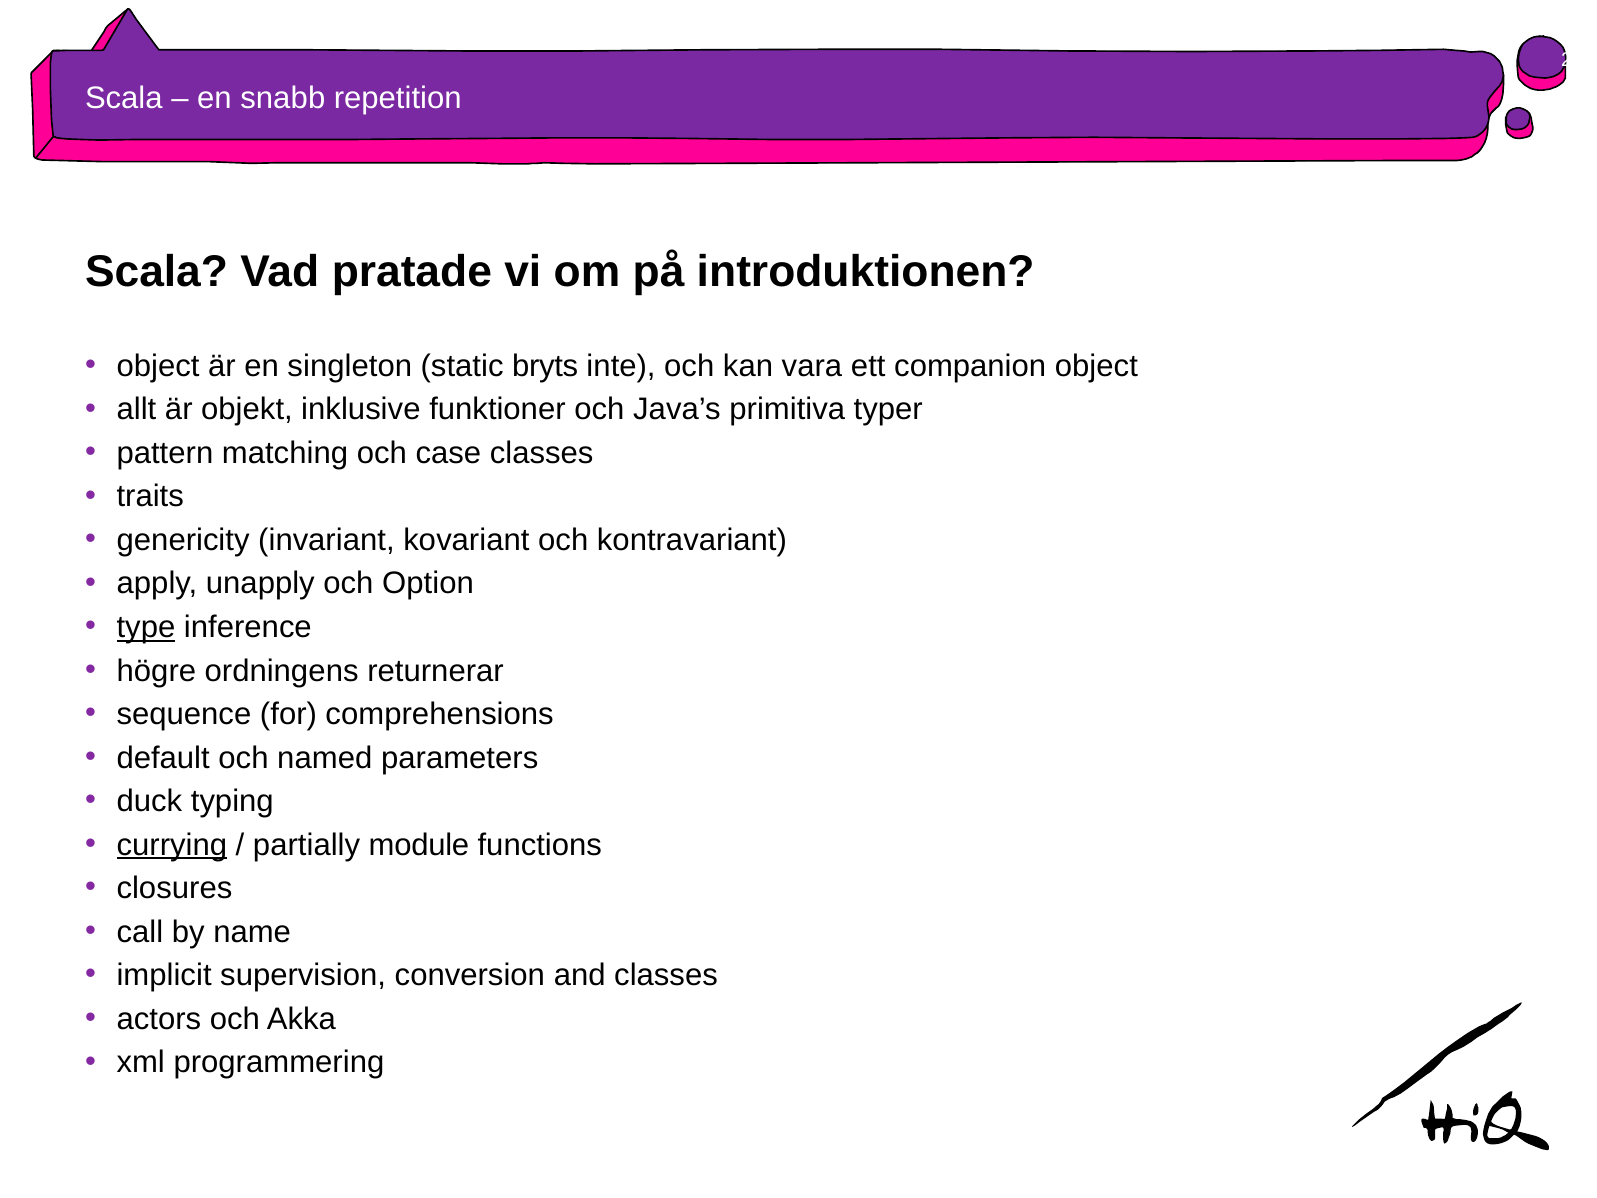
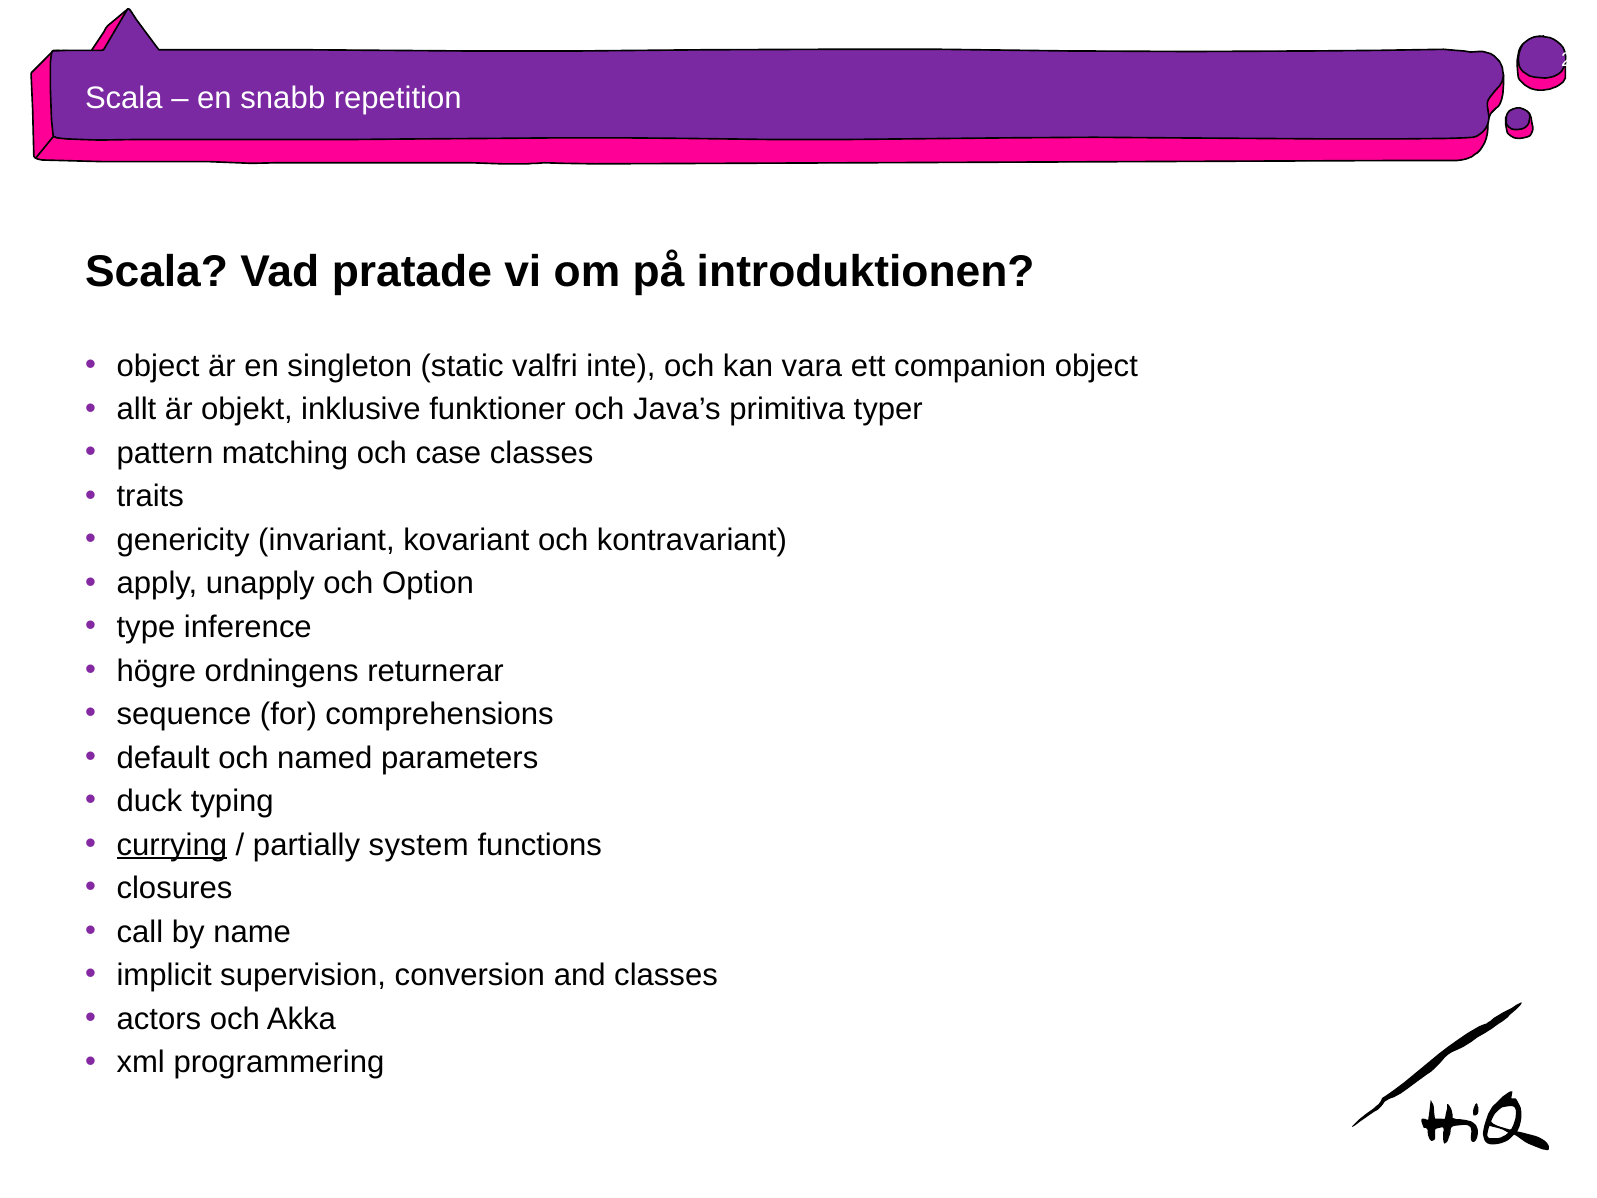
bryts: bryts -> valfri
type underline: present -> none
module: module -> system
